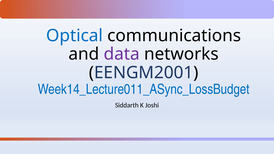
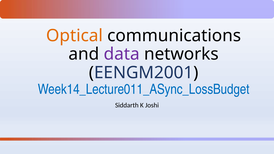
Optical colour: blue -> orange
